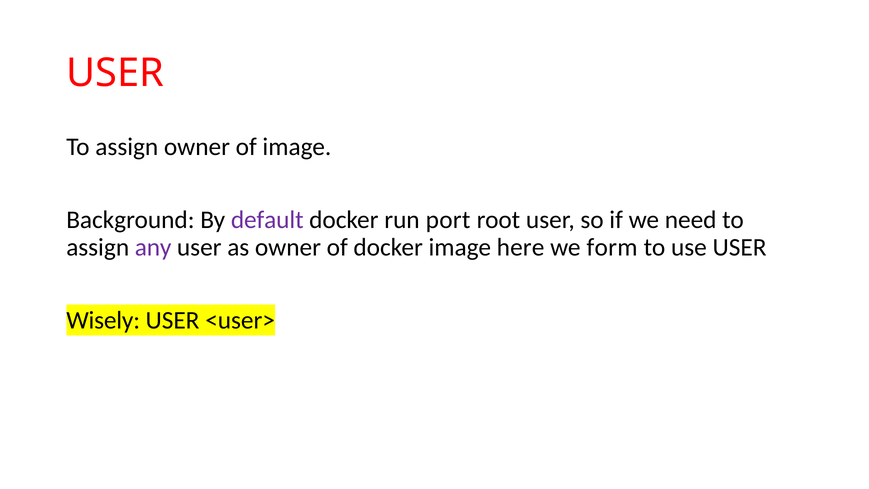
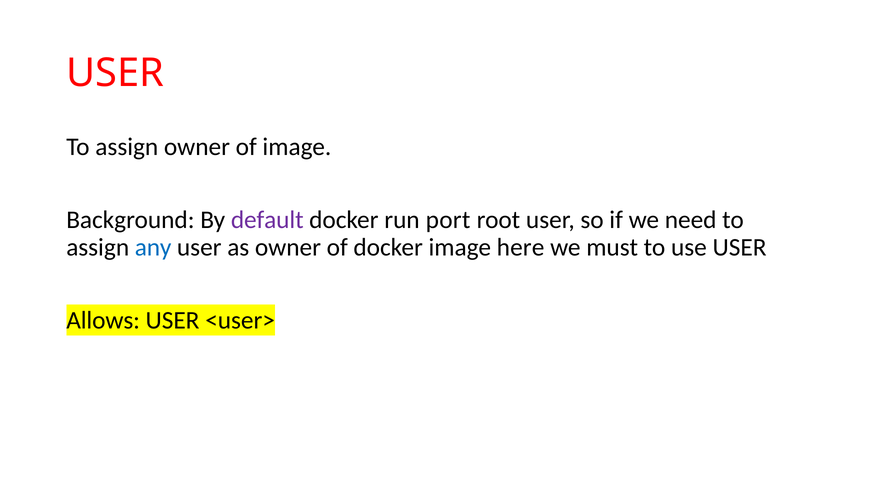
any colour: purple -> blue
form: form -> must
Wisely: Wisely -> Allows
